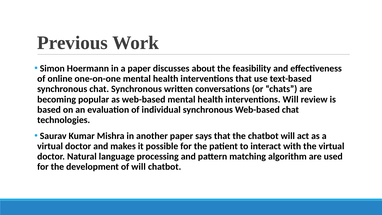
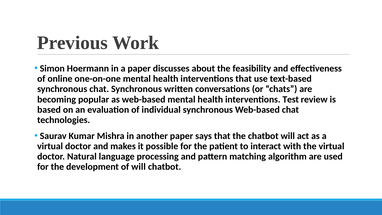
interventions Will: Will -> Test
